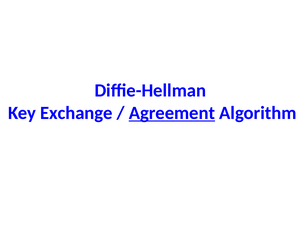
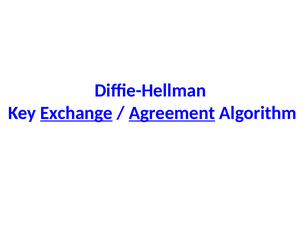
Exchange underline: none -> present
